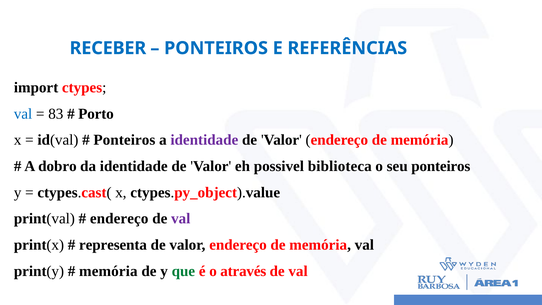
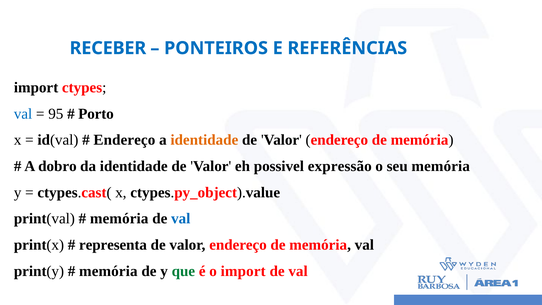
83: 83 -> 95
Ponteiros at (124, 140): Ponteiros -> Endereço
identidade at (204, 140) colour: purple -> orange
biblioteca: biblioteca -> expressão
seu ponteiros: ponteiros -> memória
endereço at (119, 219): endereço -> memória
val at (181, 219) colour: purple -> blue
o através: através -> import
